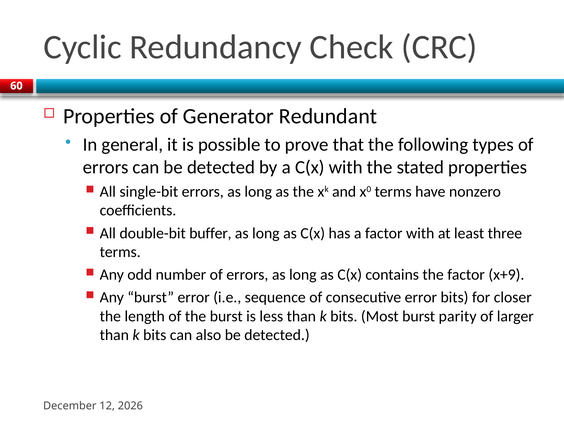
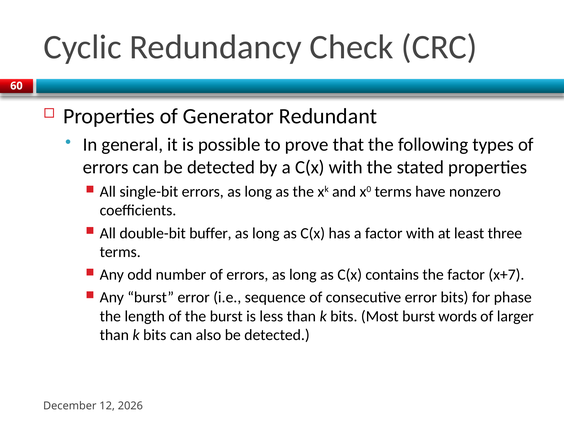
x+9: x+9 -> x+7
closer: closer -> phase
parity: parity -> words
